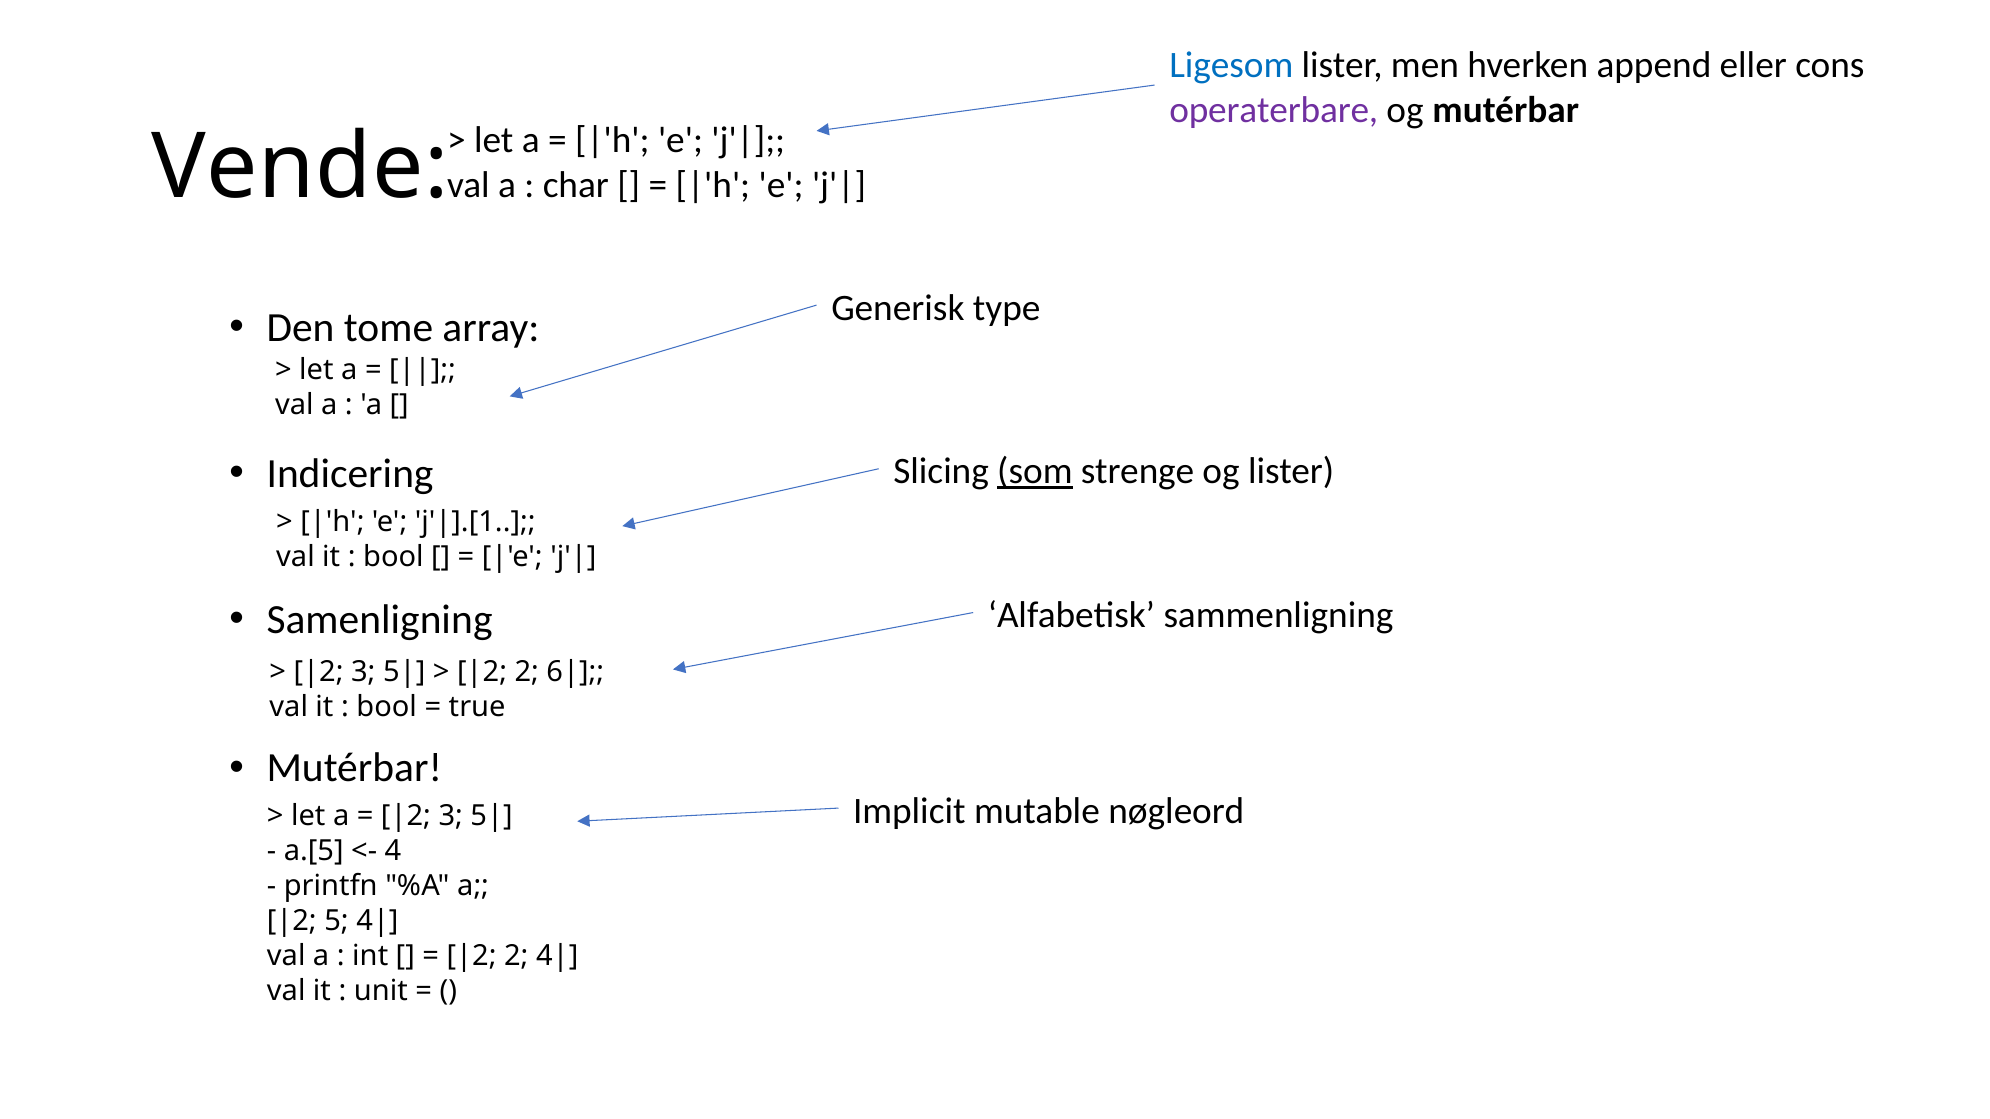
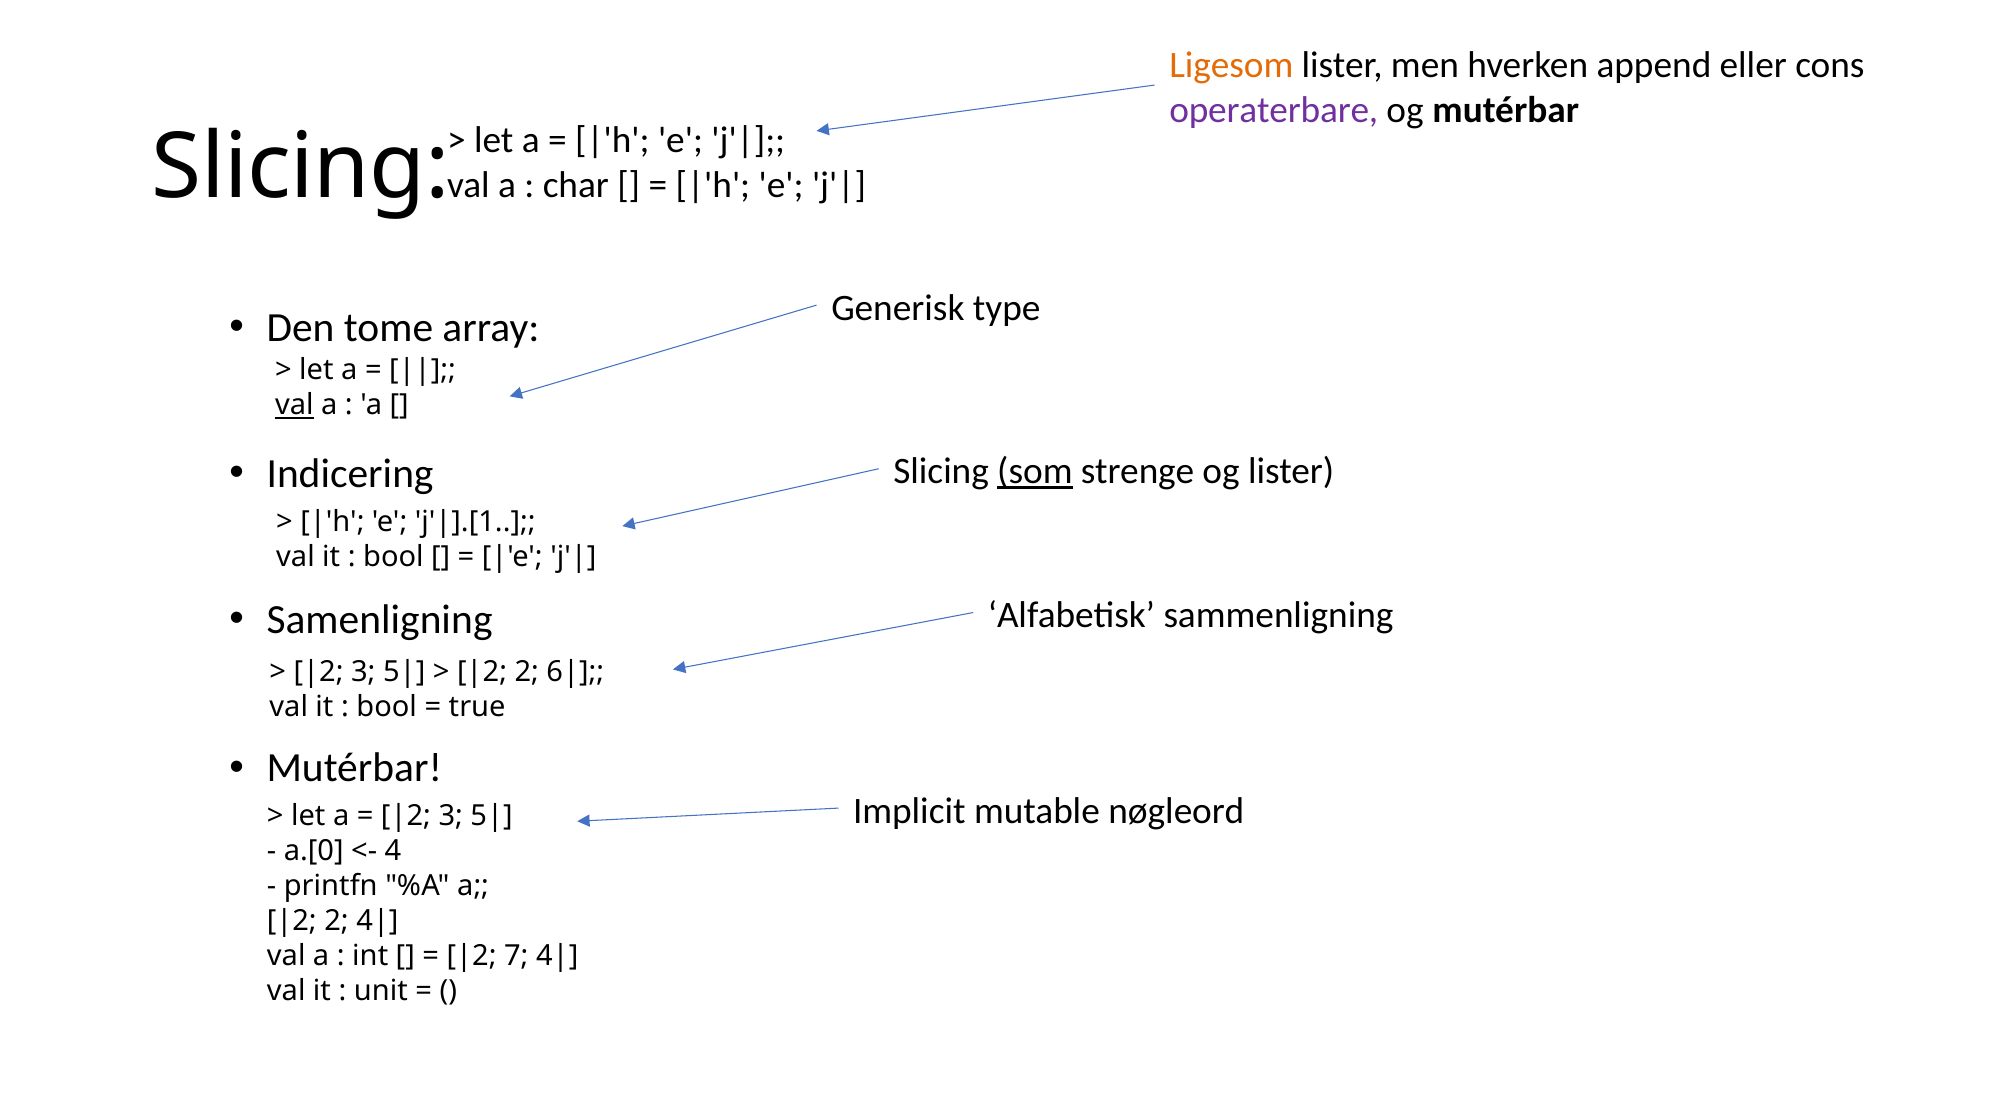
Ligesom colour: blue -> orange
Vende at (300, 167): Vende -> Slicing
val at (294, 405) underline: none -> present
a.[5: a.[5 -> a.[0
5 at (337, 921): 5 -> 2
2 at (516, 956): 2 -> 7
